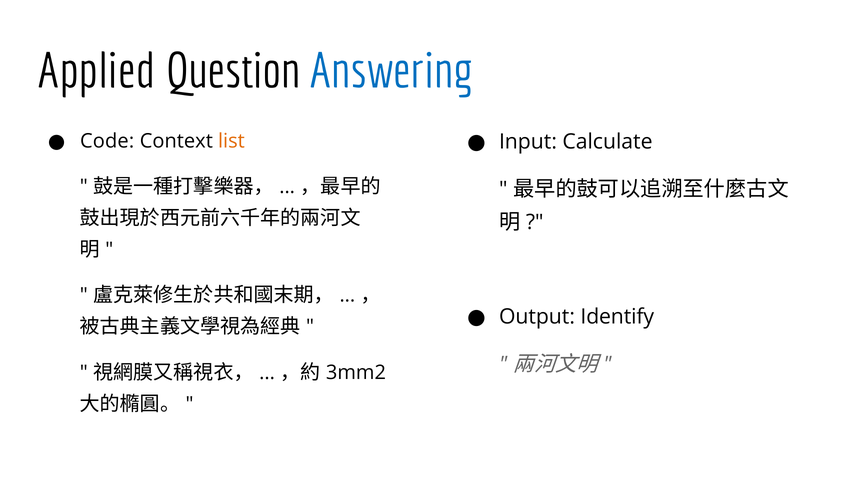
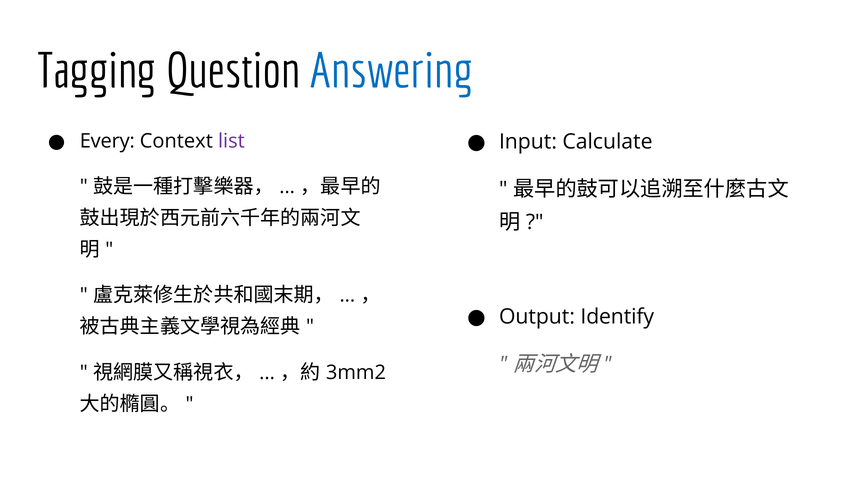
Applied: Applied -> Tagging
Code: Code -> Every
list colour: orange -> purple
